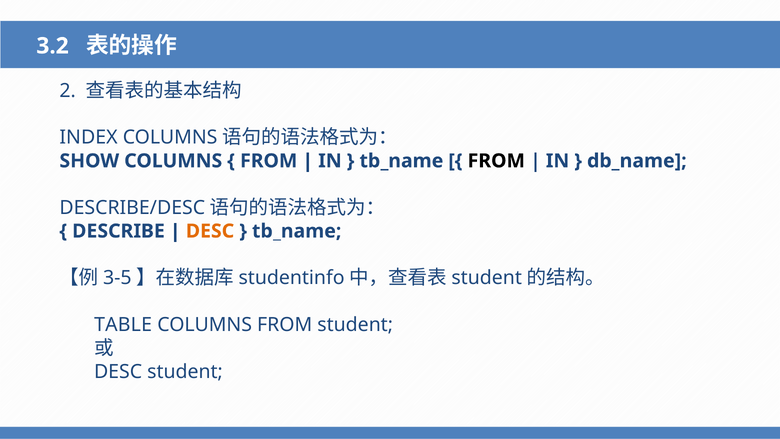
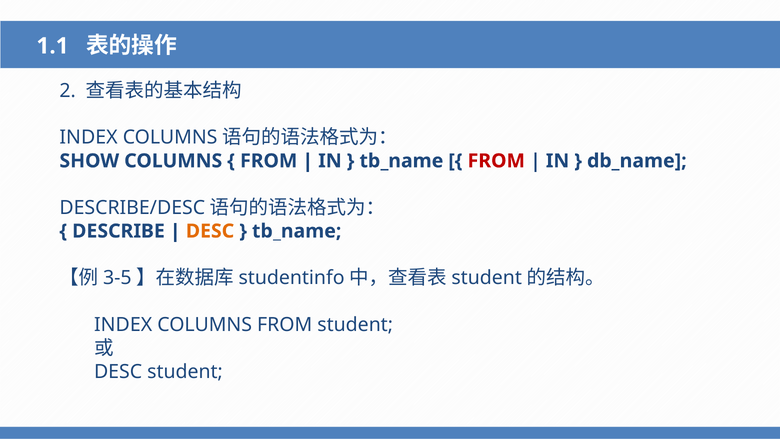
3.2: 3.2 -> 1.1
FROM at (496, 161) colour: black -> red
TABLE at (123, 325): TABLE -> INDEX
